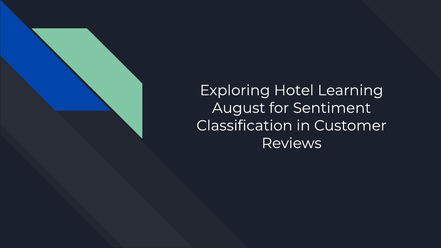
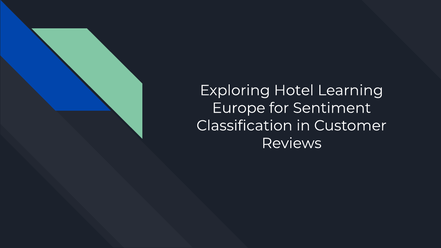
August: August -> Europe
